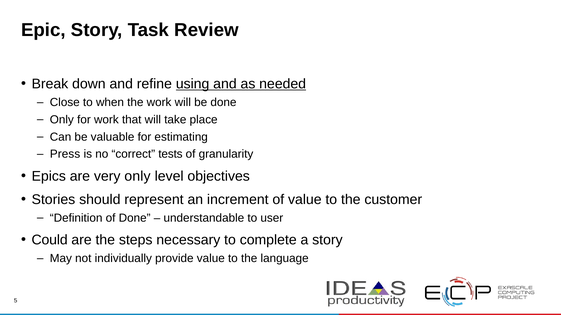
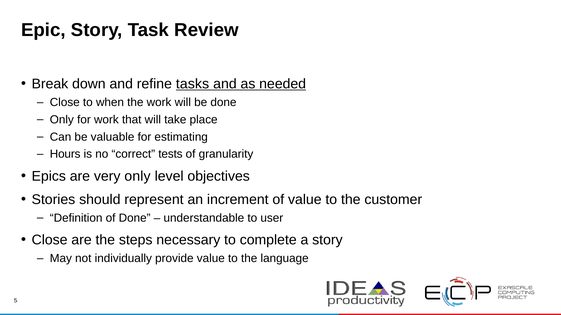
using: using -> tasks
Press: Press -> Hours
Could at (50, 240): Could -> Close
